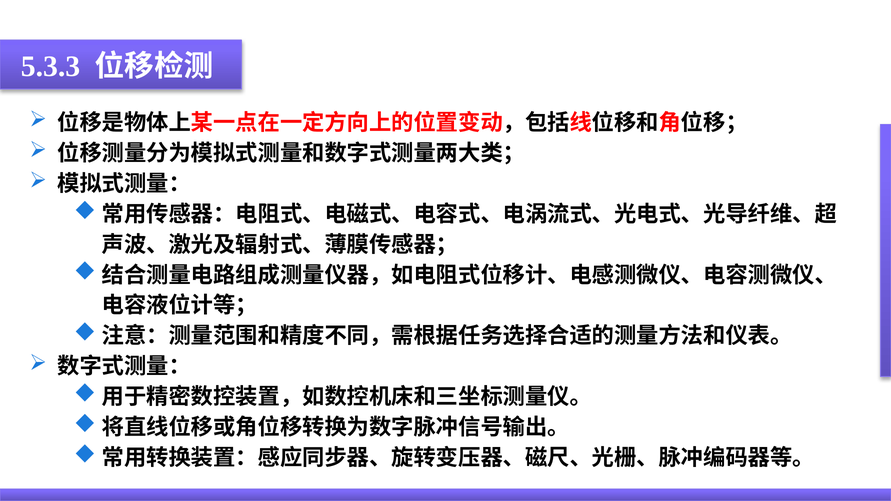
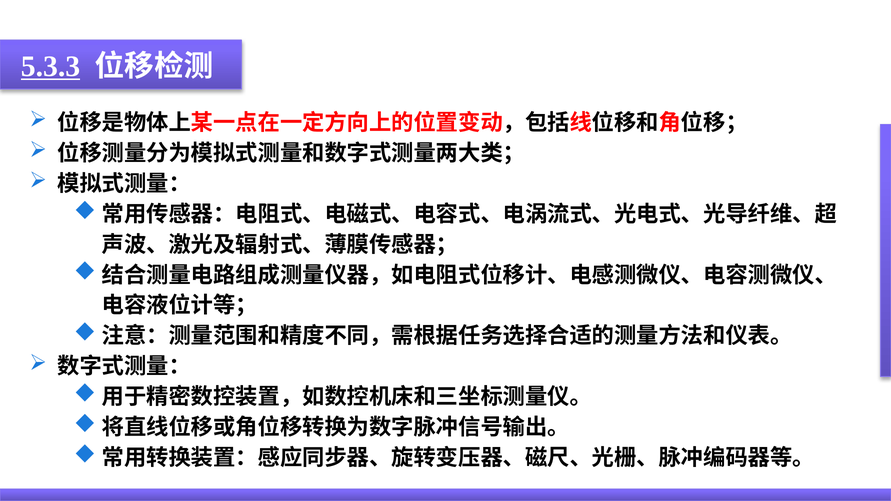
5.3.3 underline: none -> present
